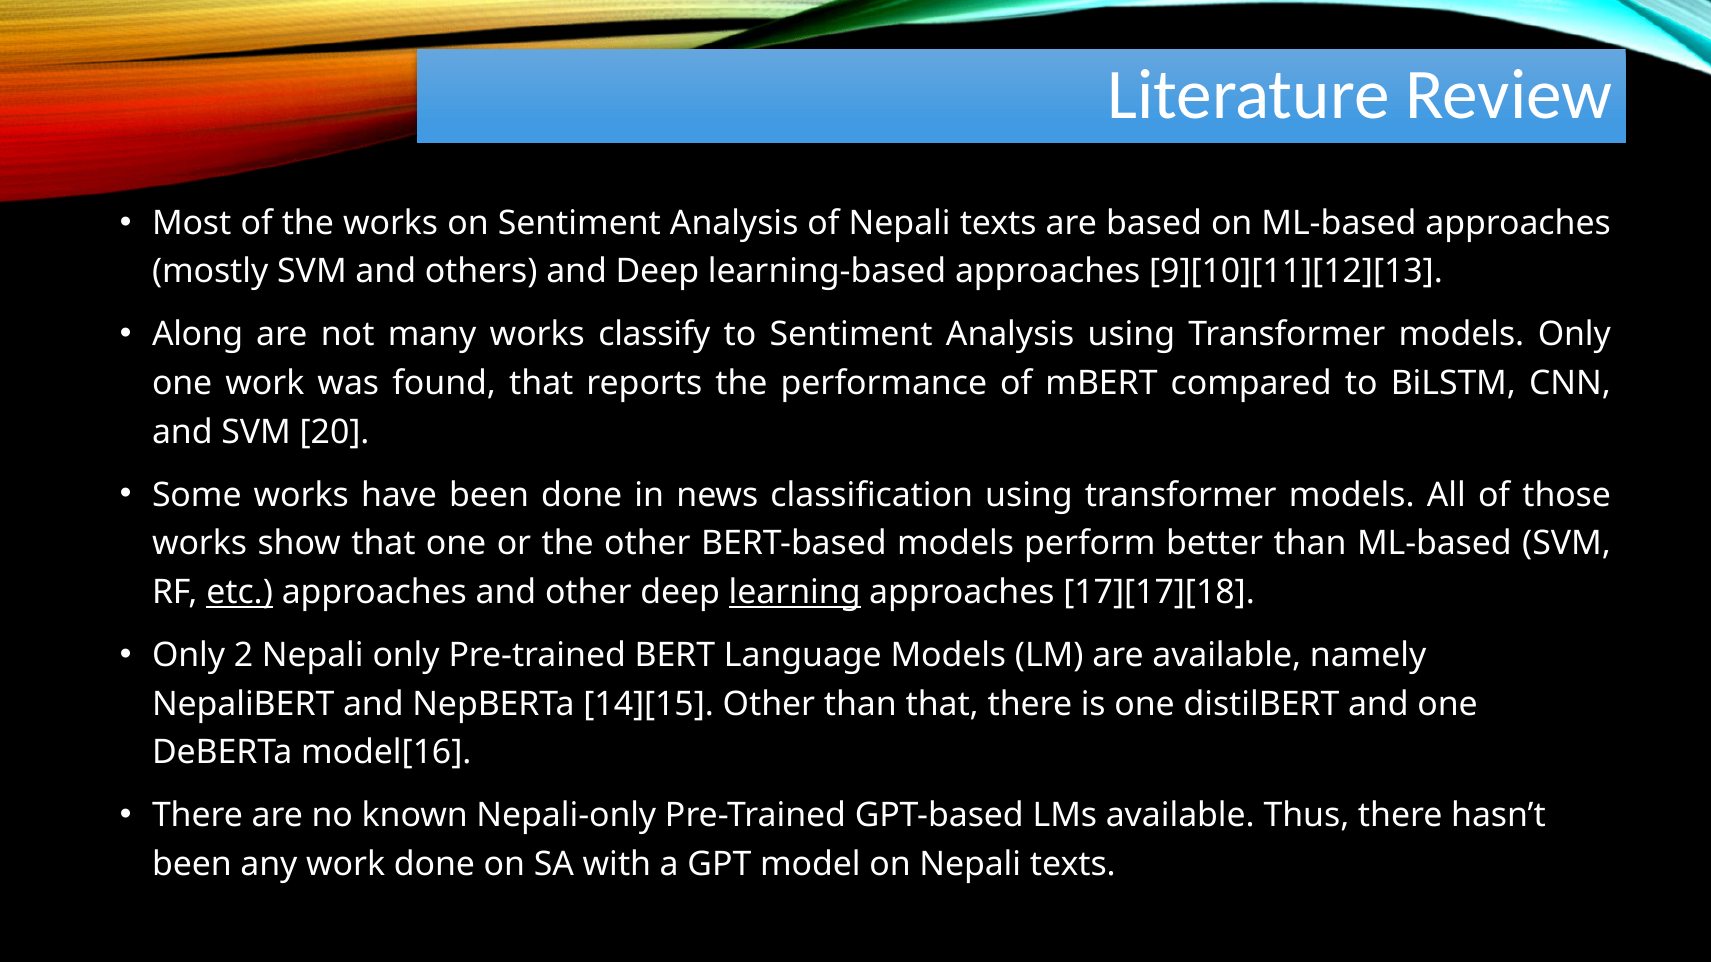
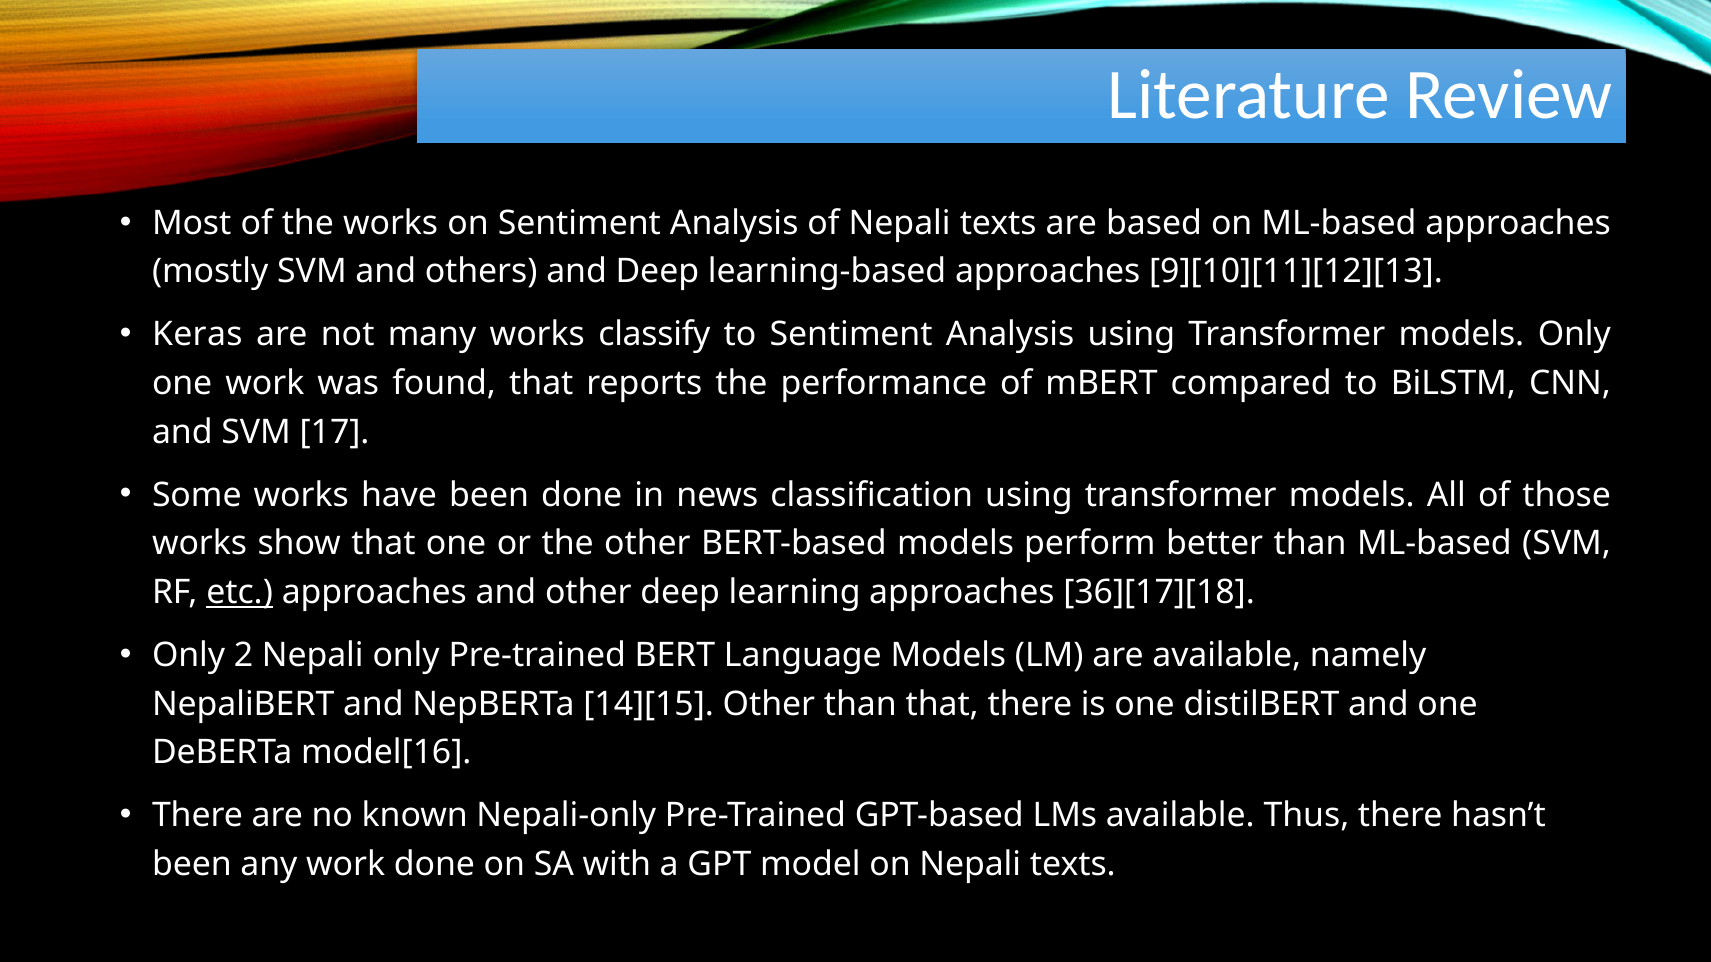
Along: Along -> Keras
20: 20 -> 17
learning underline: present -> none
17][17][18: 17][17][18 -> 36][17][18
